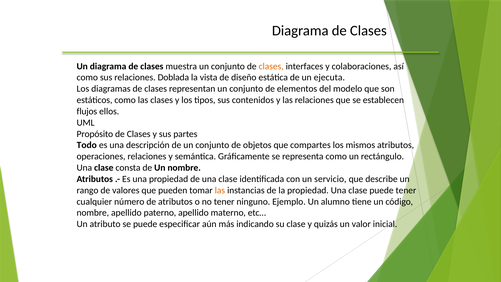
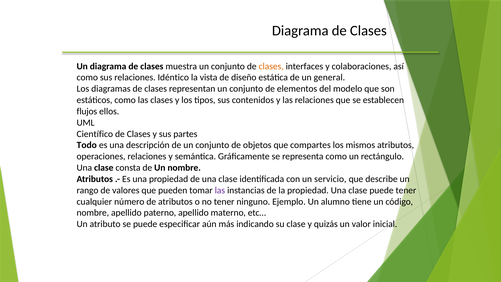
Doblada: Doblada -> Idéntico
ejecuta: ejecuta -> general
Propósito: Propósito -> Científico
las at (220, 190) colour: orange -> purple
